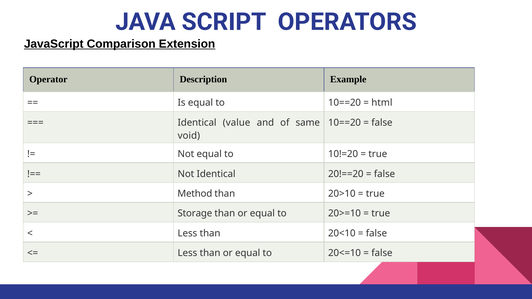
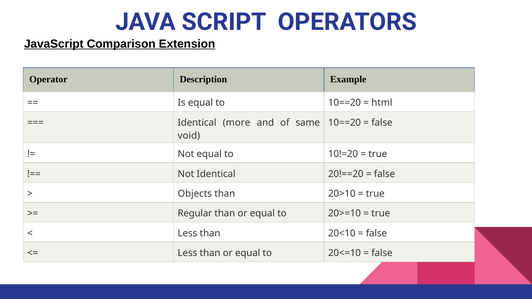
value: value -> more
Method: Method -> Objects
Storage: Storage -> Regular
